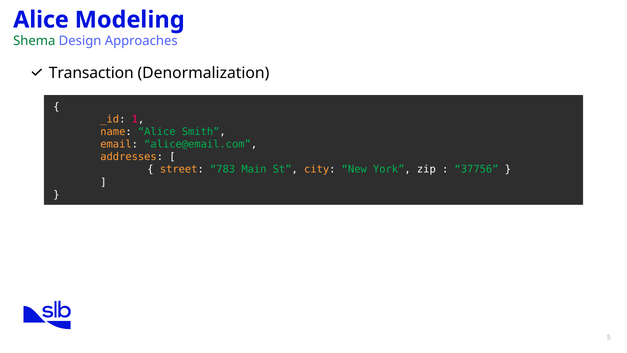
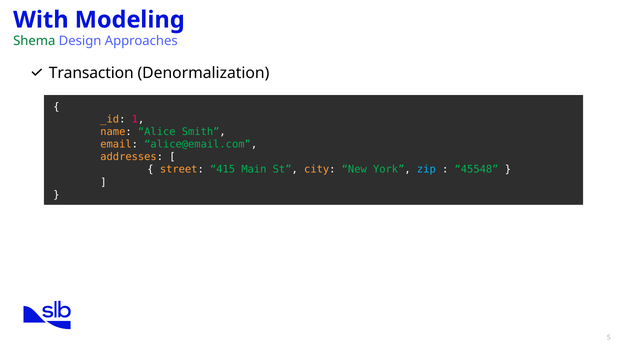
Alice at (41, 20): Alice -> With
783: 783 -> 415
zip colour: white -> light blue
37756: 37756 -> 45548
